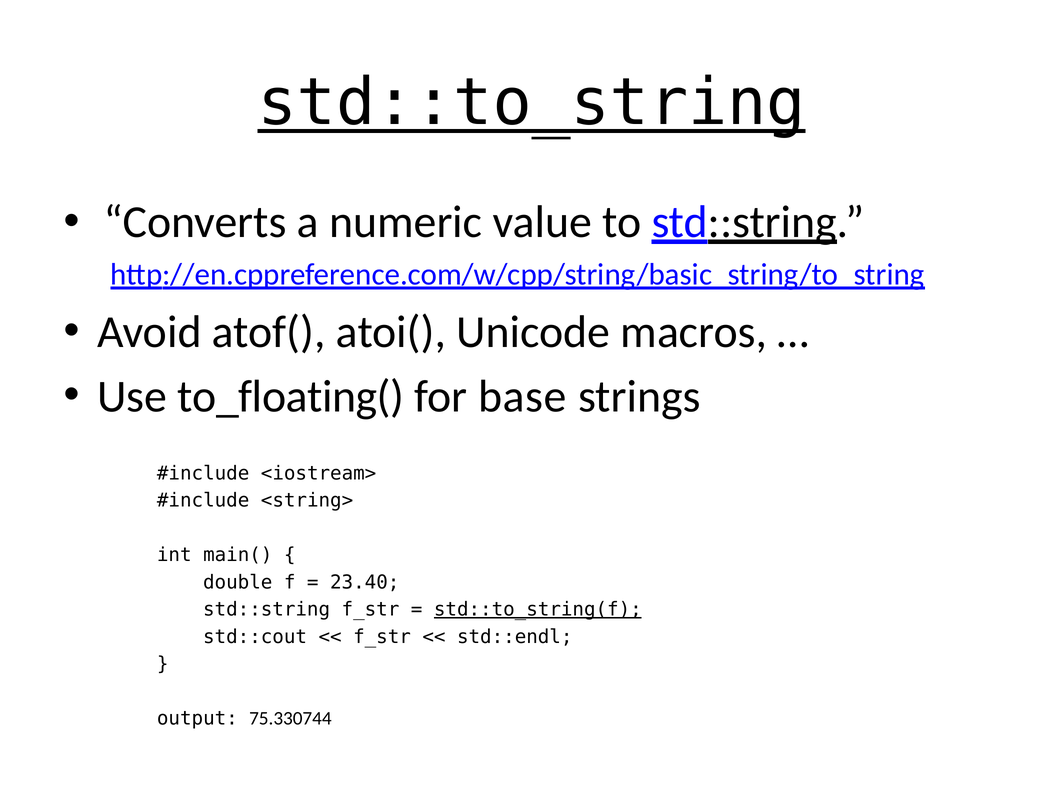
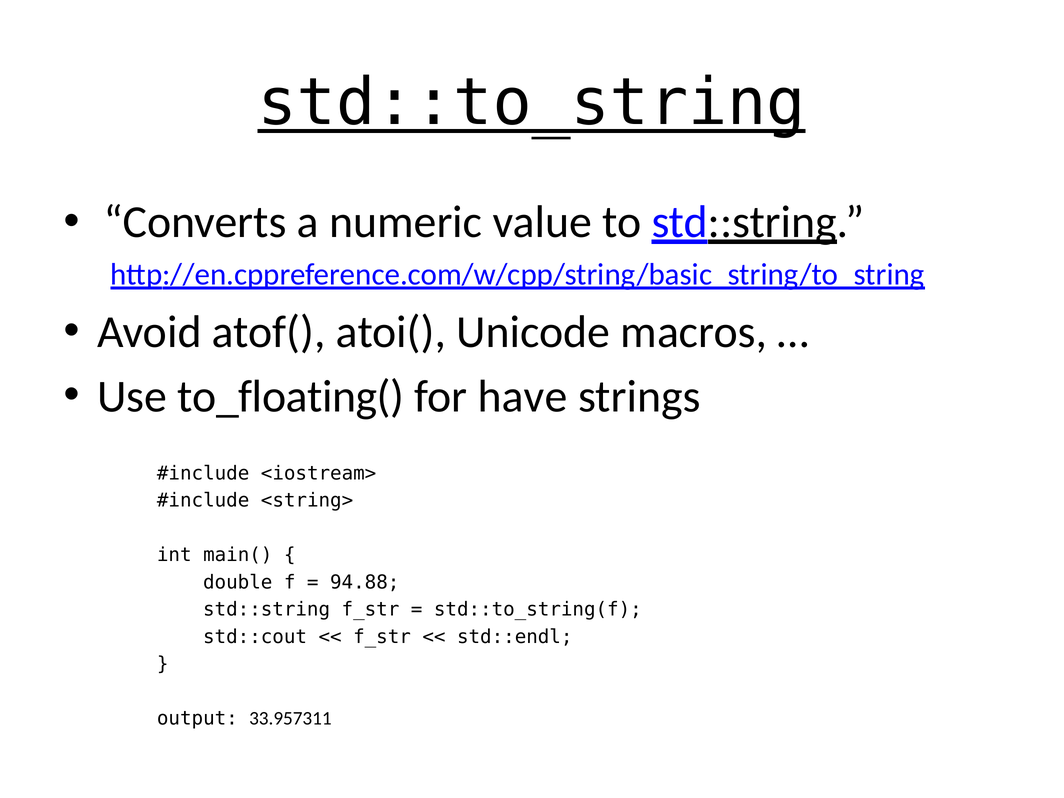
base: base -> have
23.40: 23.40 -> 94.88
std::to_string(f underline: present -> none
75.330744: 75.330744 -> 33.957311
